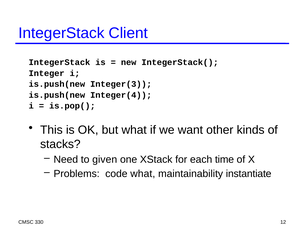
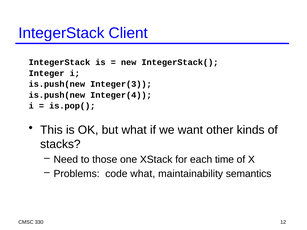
given: given -> those
instantiate: instantiate -> semantics
